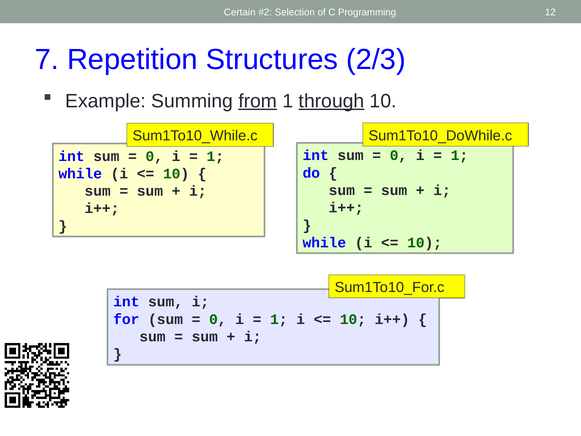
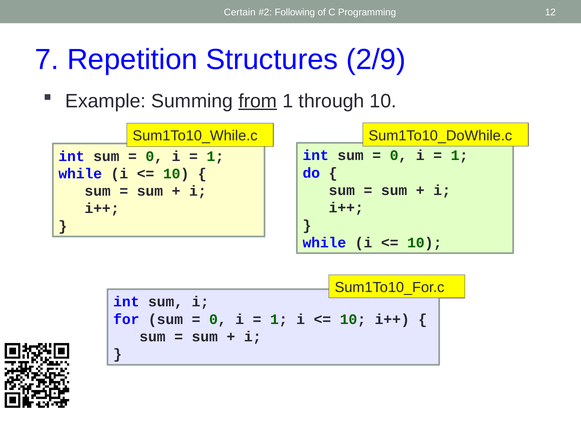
Selection: Selection -> Following
2/3: 2/3 -> 2/9
through underline: present -> none
